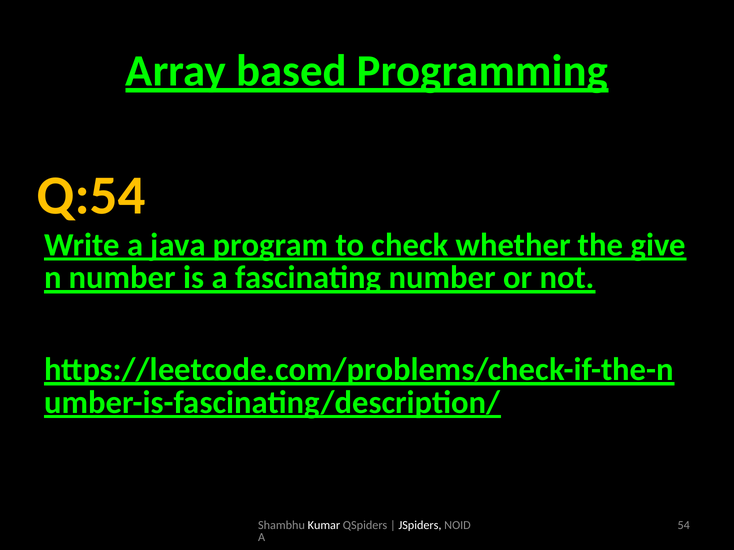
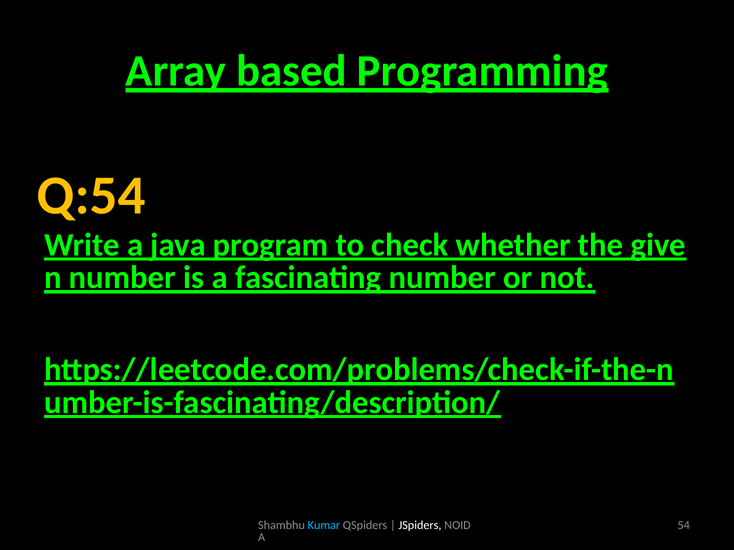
Kumar colour: white -> light blue
